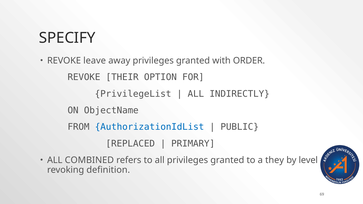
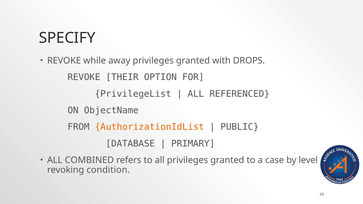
leave: leave -> while
ORDER: ORDER -> DROPS
INDIRECTLY: INDIRECTLY -> REFERENCED
AuthorizationIdList colour: blue -> orange
REPLACED: REPLACED -> DATABASE
they: they -> case
definition: definition -> condition
